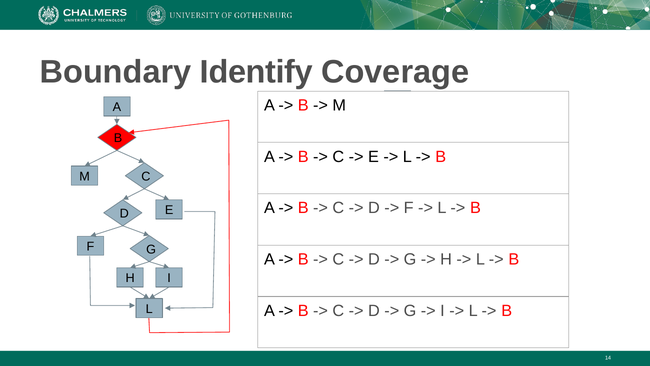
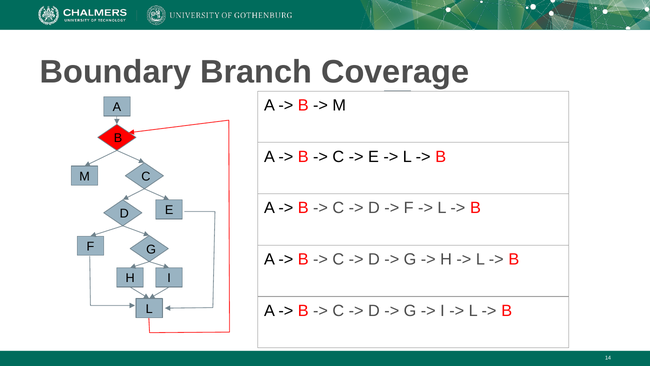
Identify: Identify -> Branch
